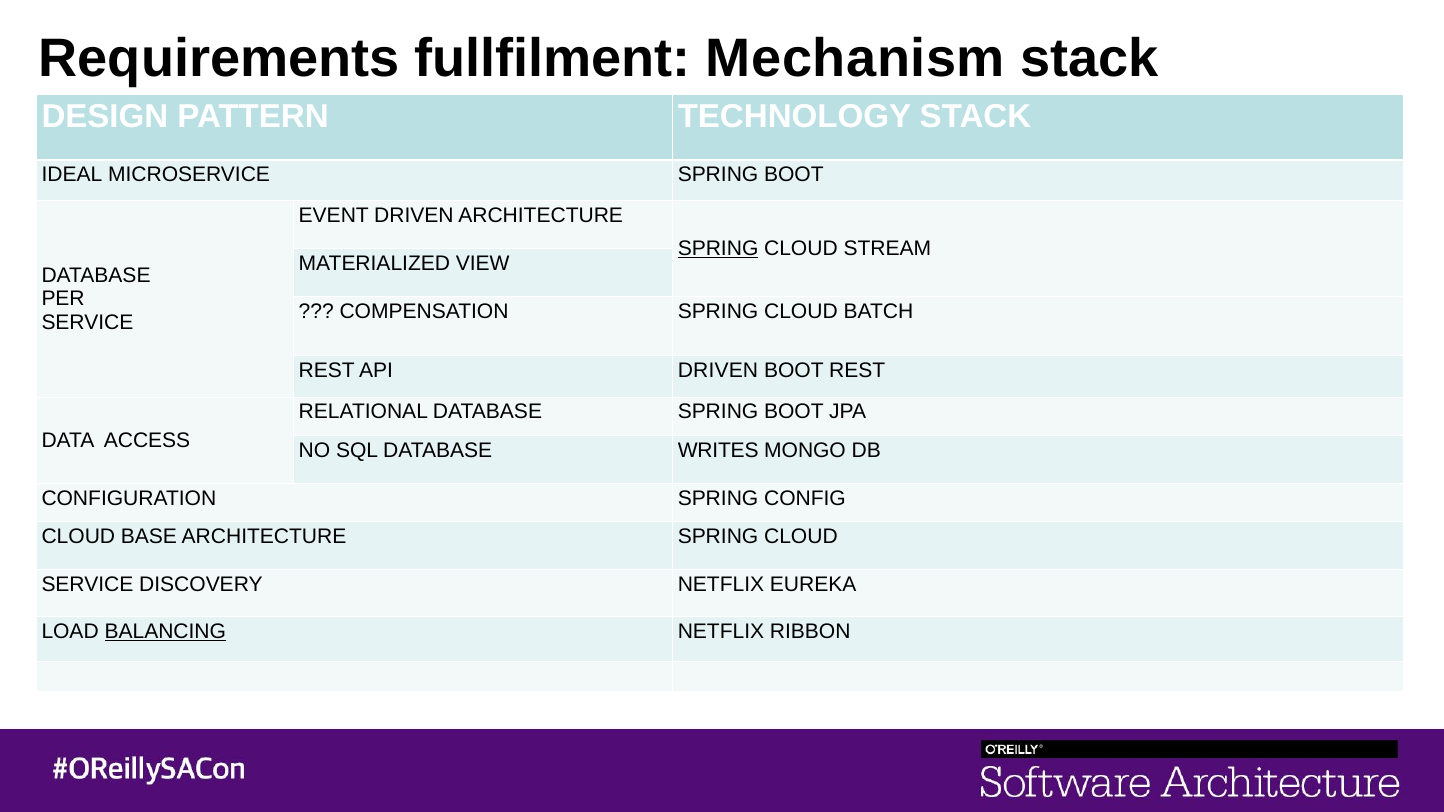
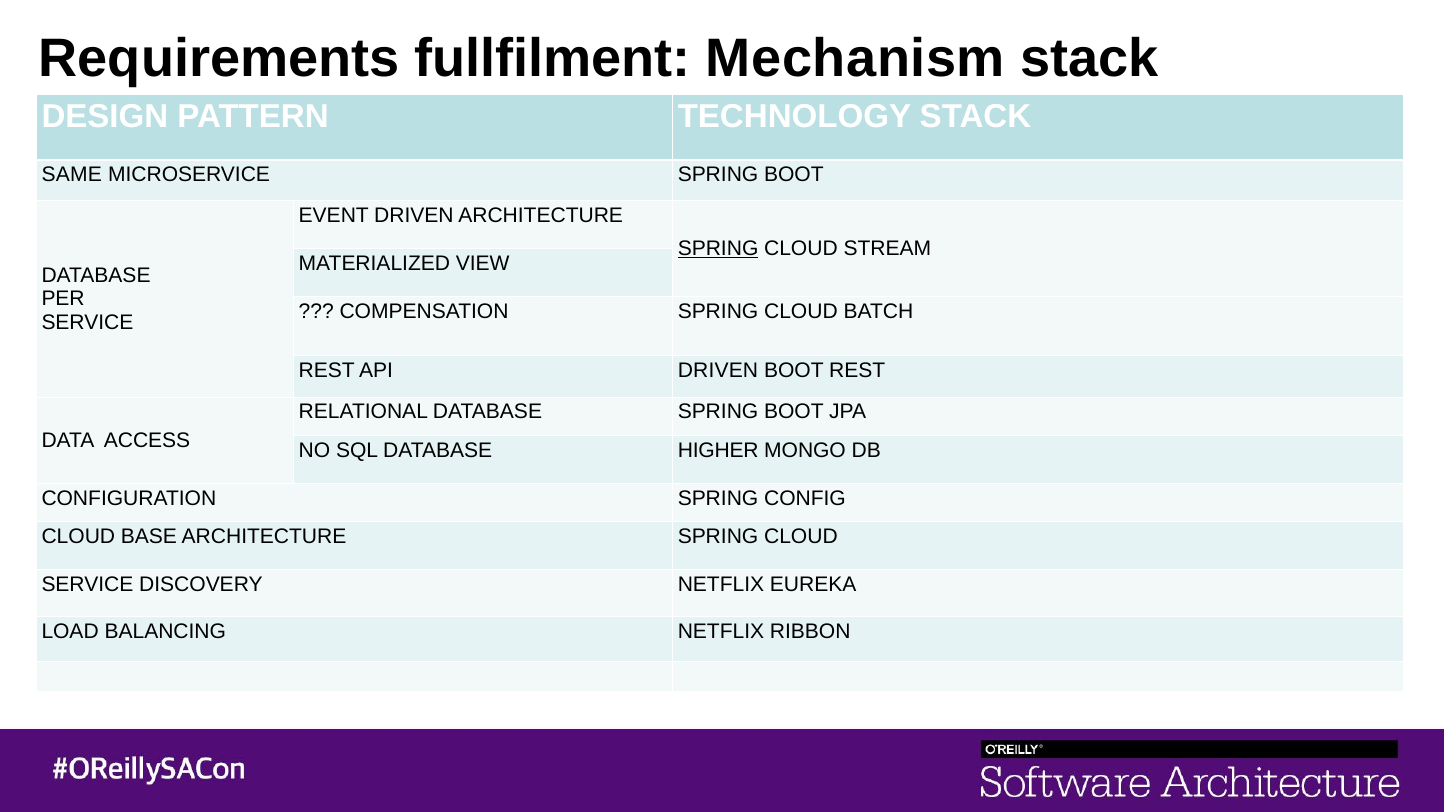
IDEAL: IDEAL -> SAME
WRITES: WRITES -> HIGHER
BALANCING underline: present -> none
